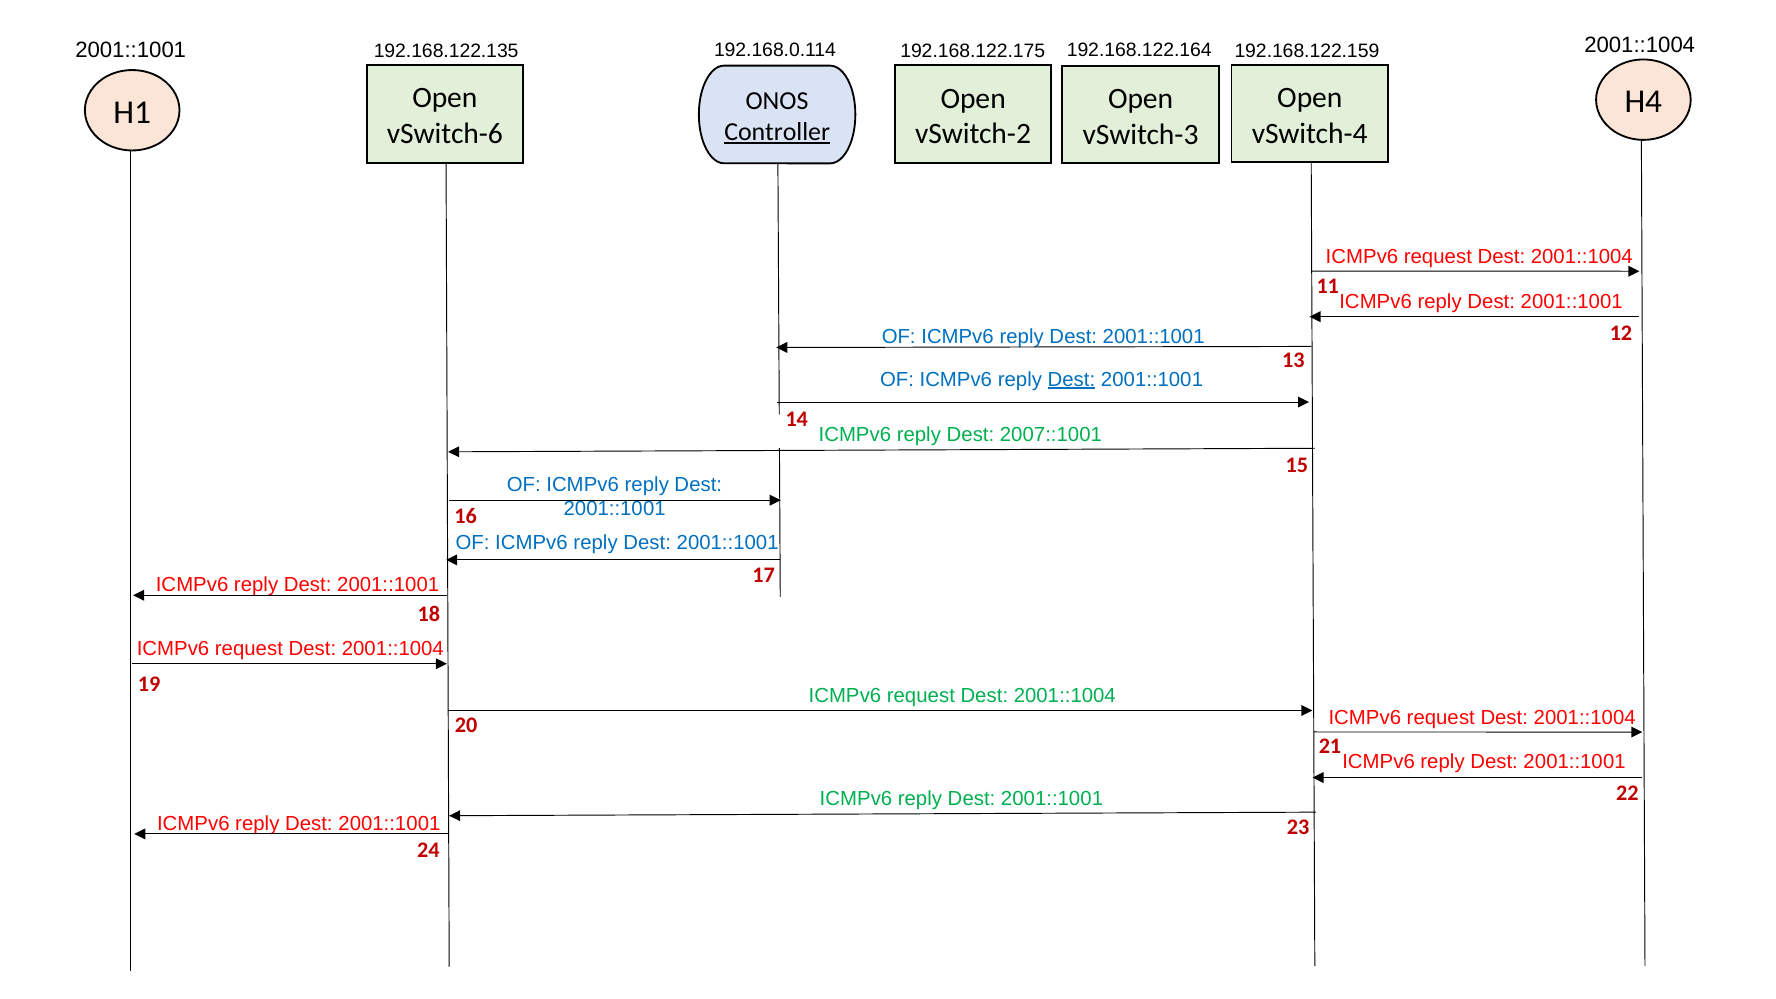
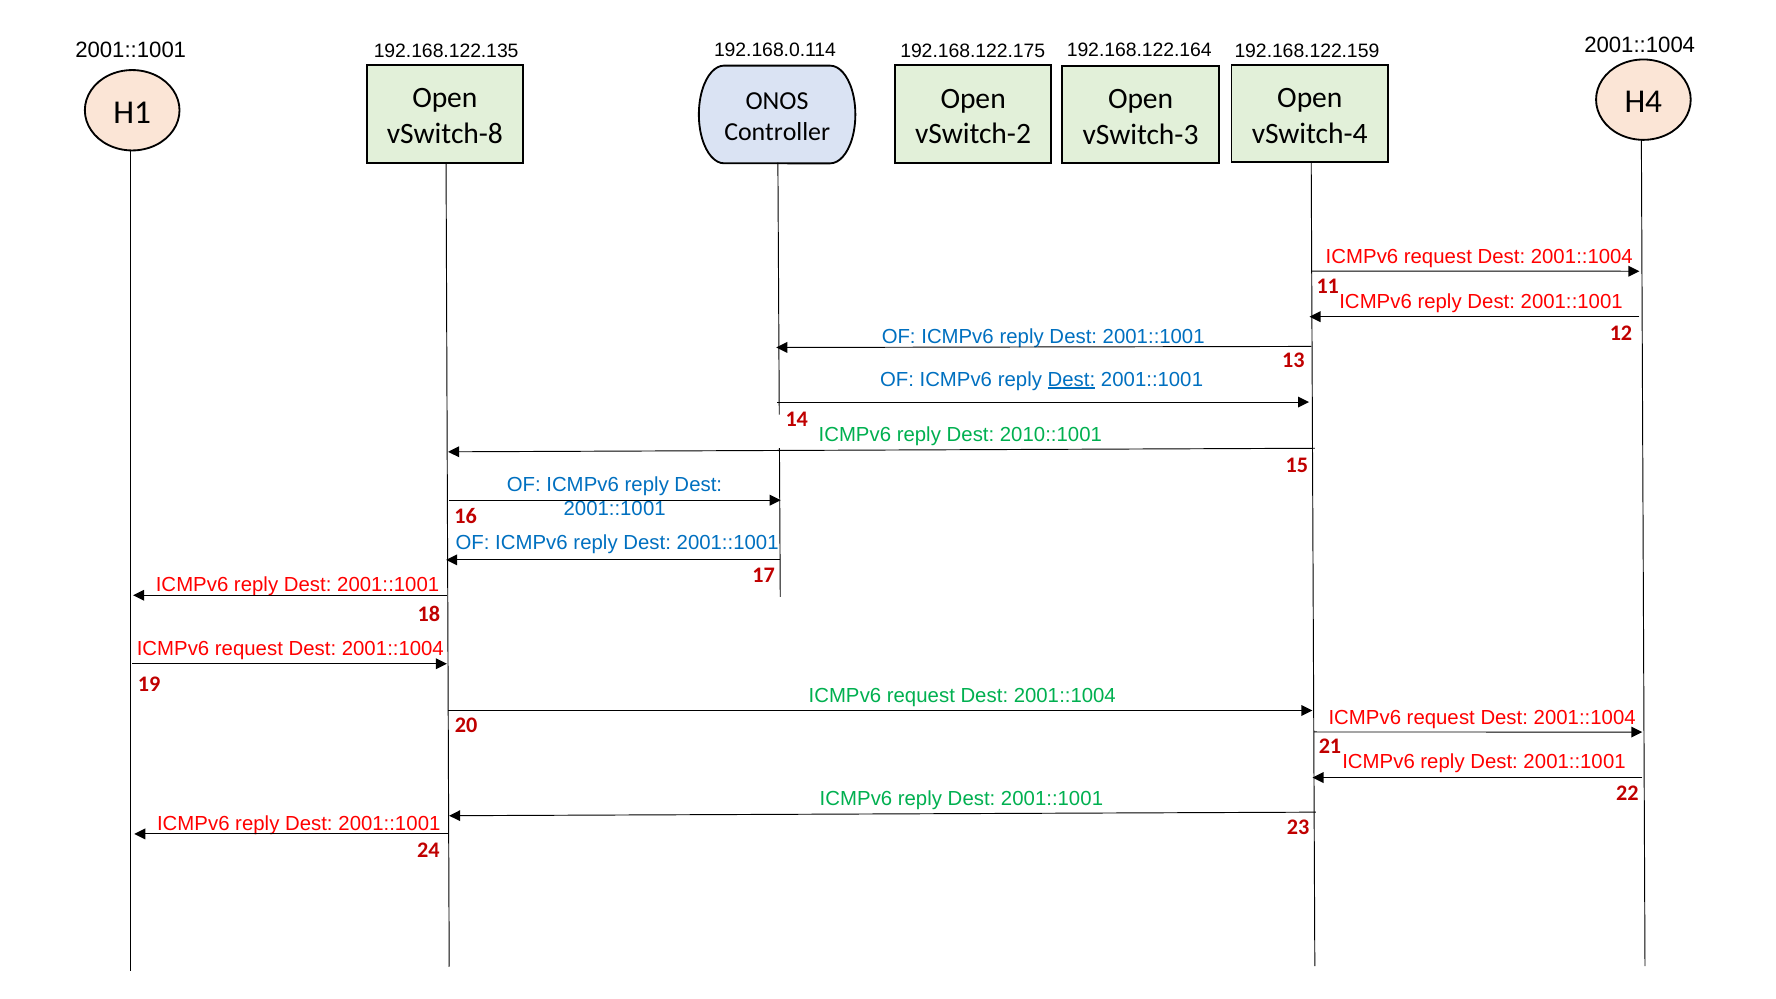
Controller underline: present -> none
vSwitch-6: vSwitch-6 -> vSwitch-8
2007::1001: 2007::1001 -> 2010::1001
